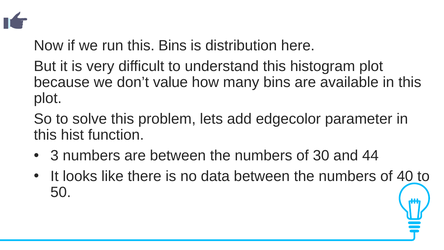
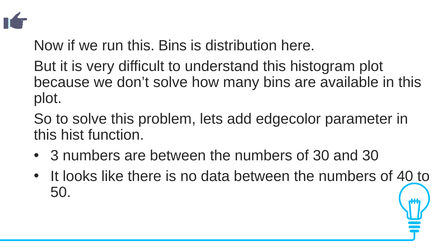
don’t value: value -> solve
and 44: 44 -> 30
